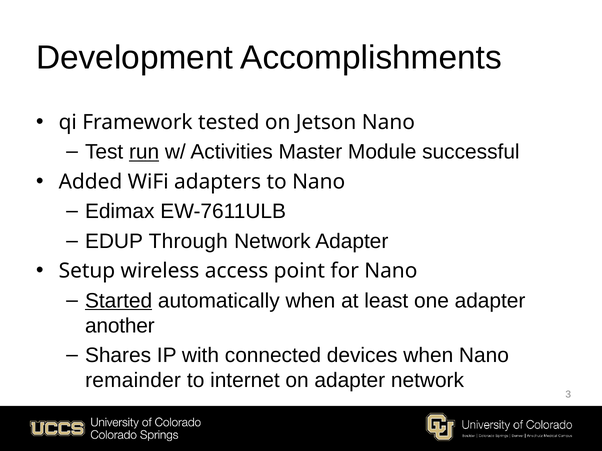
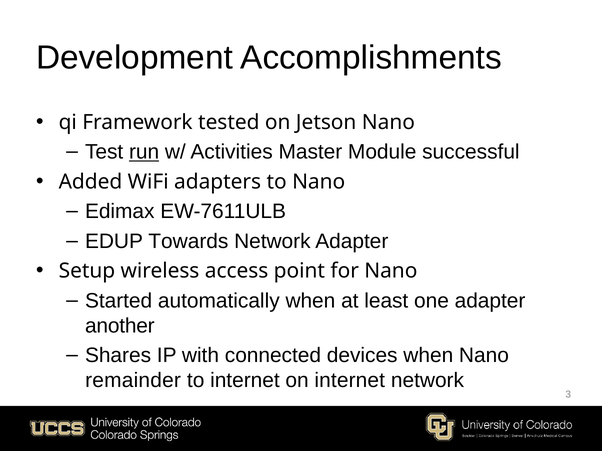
Through: Through -> Towards
Started underline: present -> none
on adapter: adapter -> internet
